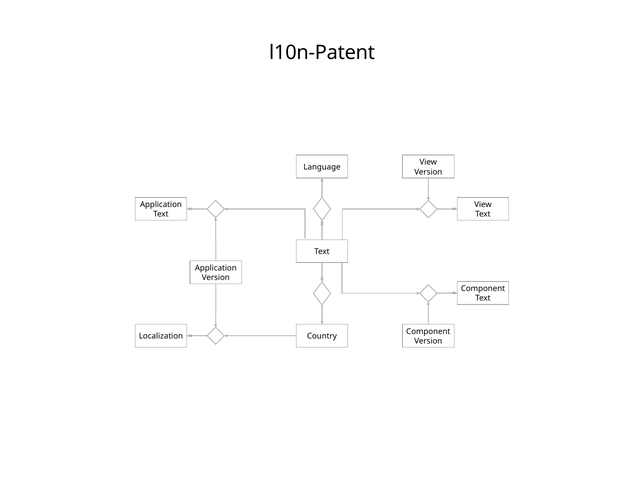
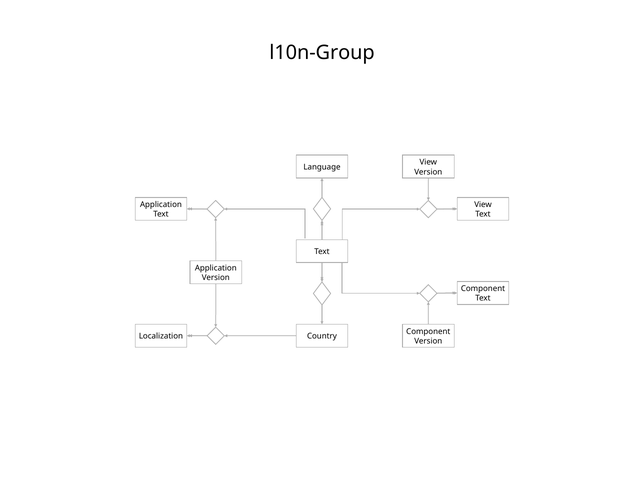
l10n-Patent: l10n-Patent -> l10n-Group
